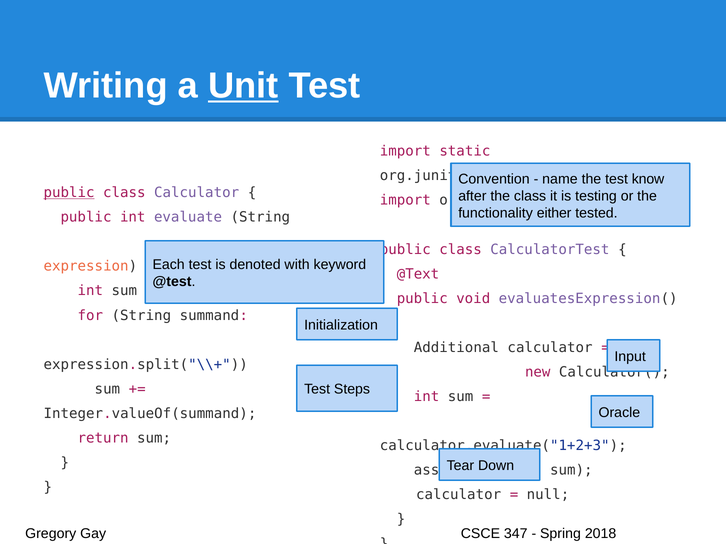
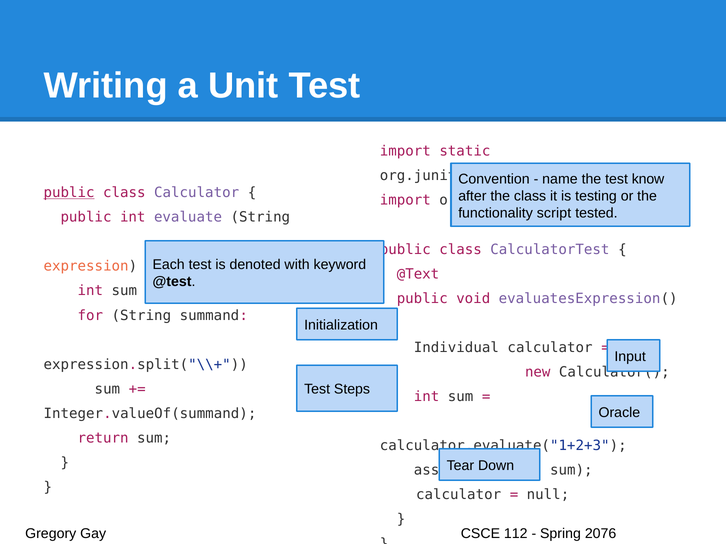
Unit underline: present -> none
either: either -> script
Additional: Additional -> Individual
347: 347 -> 112
2018: 2018 -> 2076
